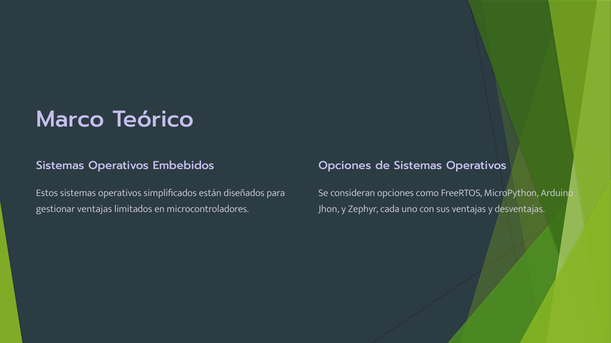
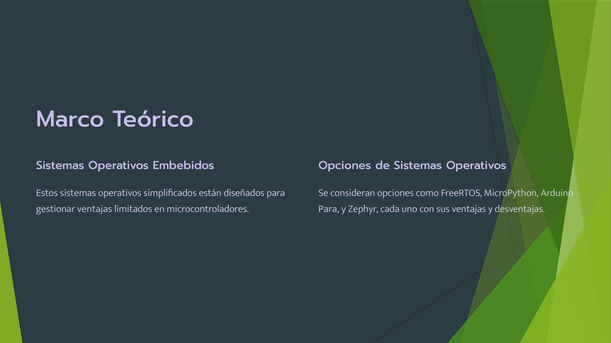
Jhon at (329, 210): Jhon -> Para
